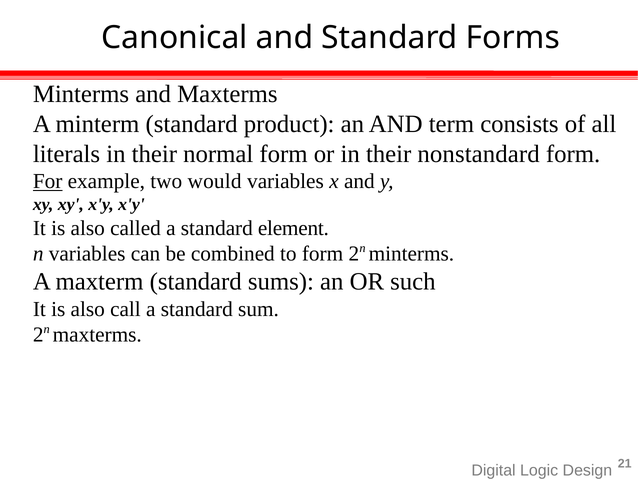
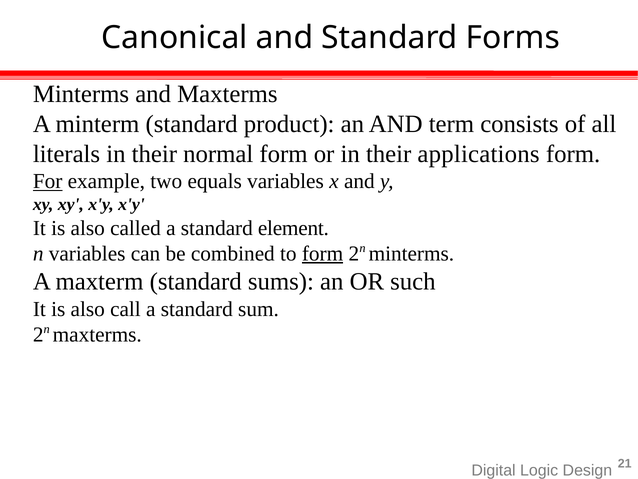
nonstandard: nonstandard -> applications
would: would -> equals
form at (323, 253) underline: none -> present
